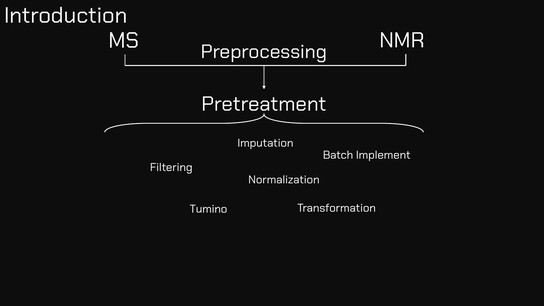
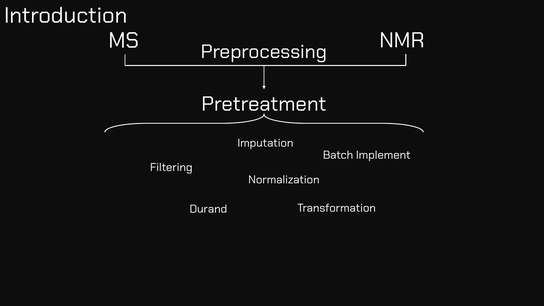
Tumino: Tumino -> Durand
